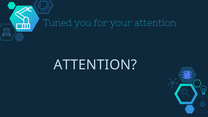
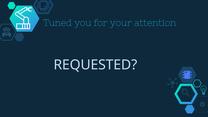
ATTENTION at (95, 65): ATTENTION -> REQUESTED
